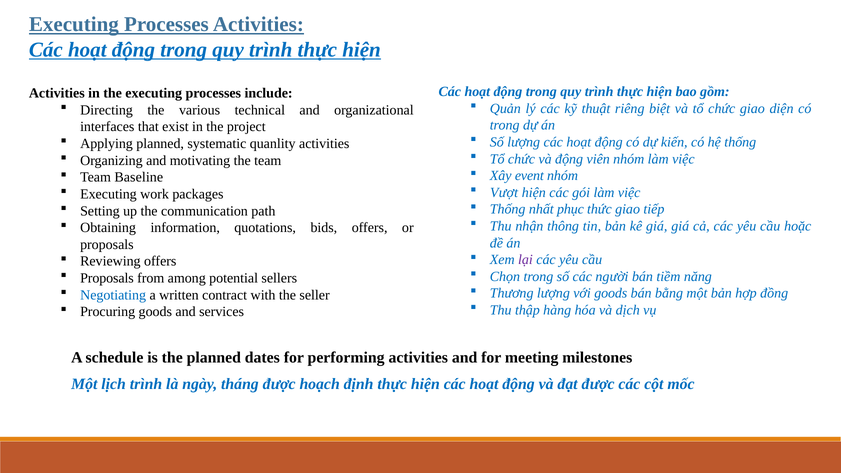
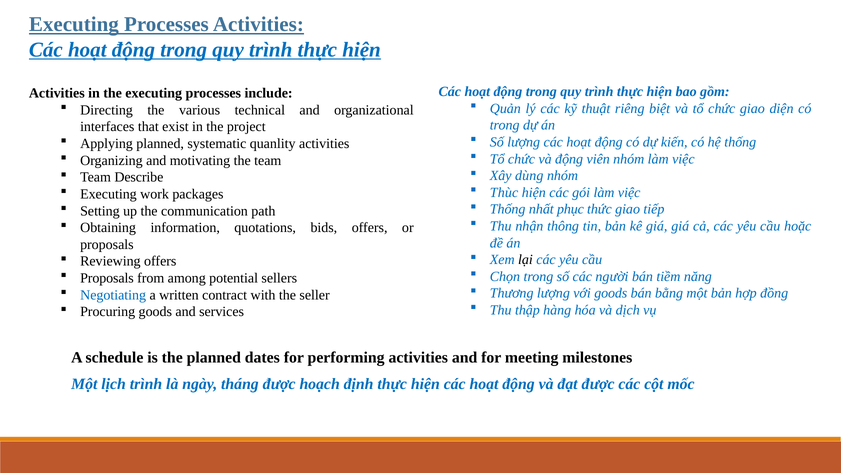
event: event -> dùng
Baseline: Baseline -> Describe
Vượt: Vượt -> Thùc
lại colour: purple -> black
